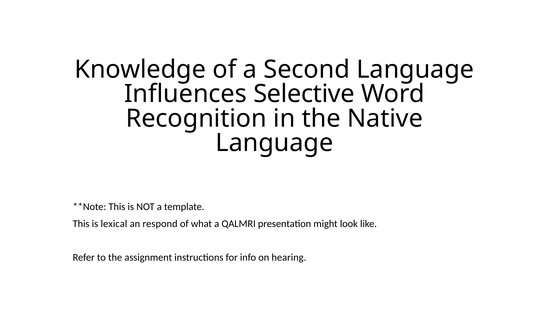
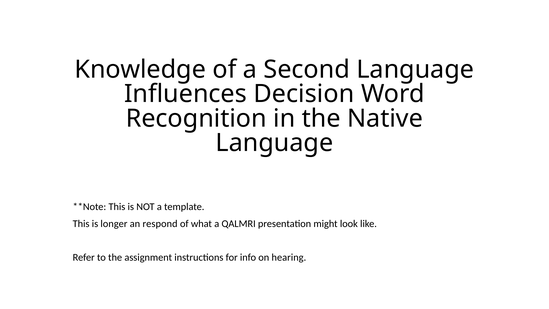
Selective: Selective -> Decision
lexical: lexical -> longer
